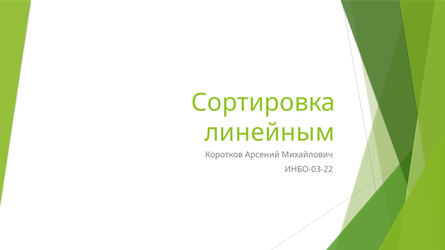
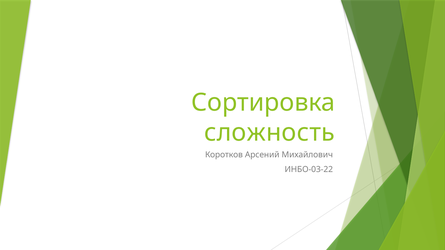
линейным: линейным -> сложность
